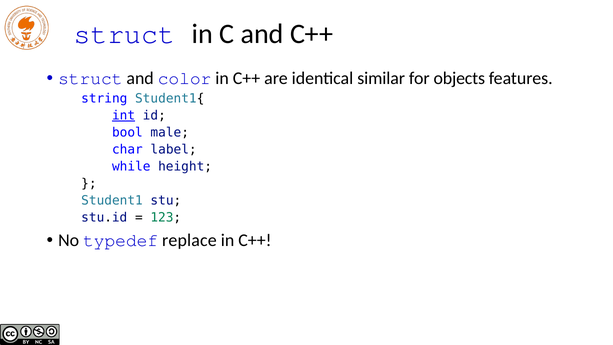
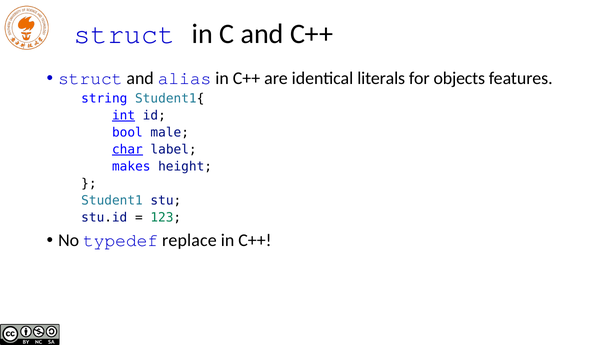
color: color -> alias
similar: similar -> literals
char underline: none -> present
while: while -> makes
